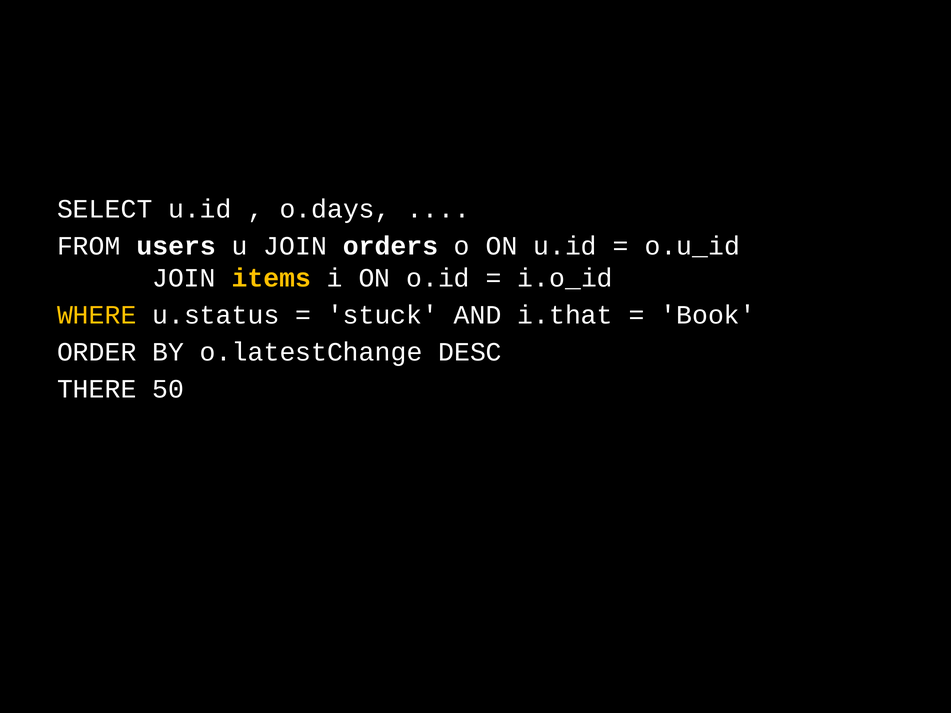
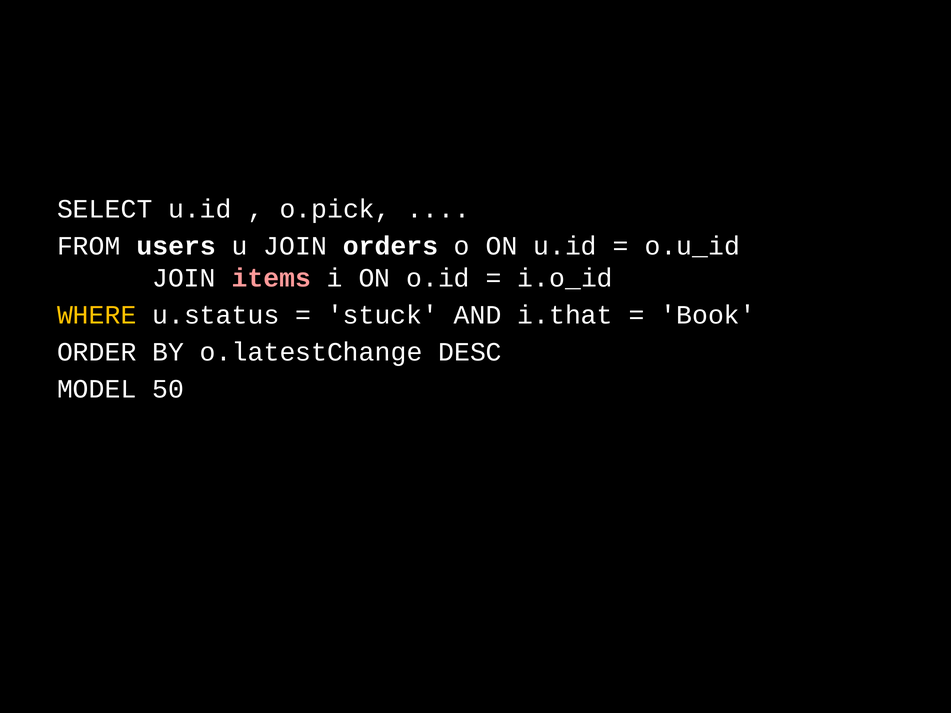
o.days: o.days -> o.pick
items colour: yellow -> pink
THERE: THERE -> MODEL
